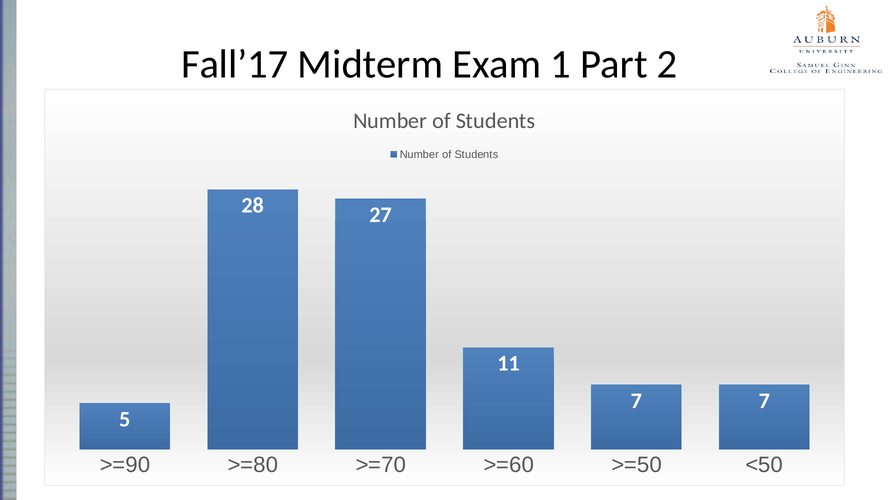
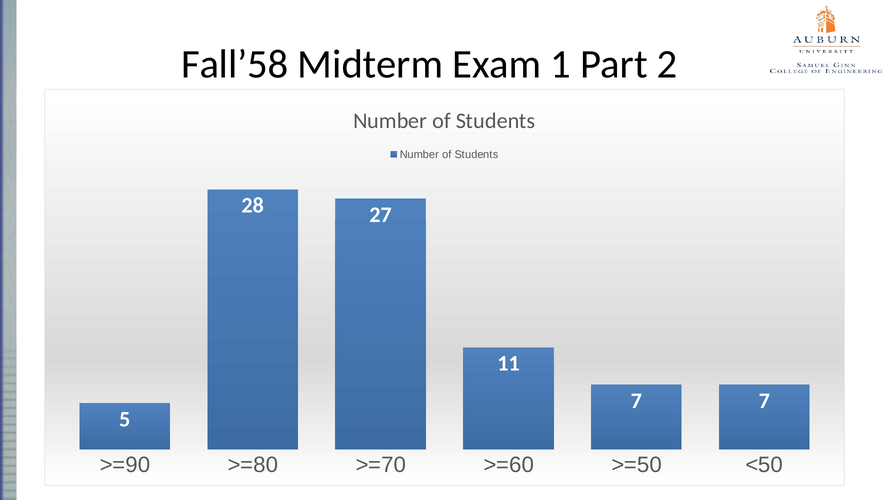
Fall’17: Fall’17 -> Fall’58
